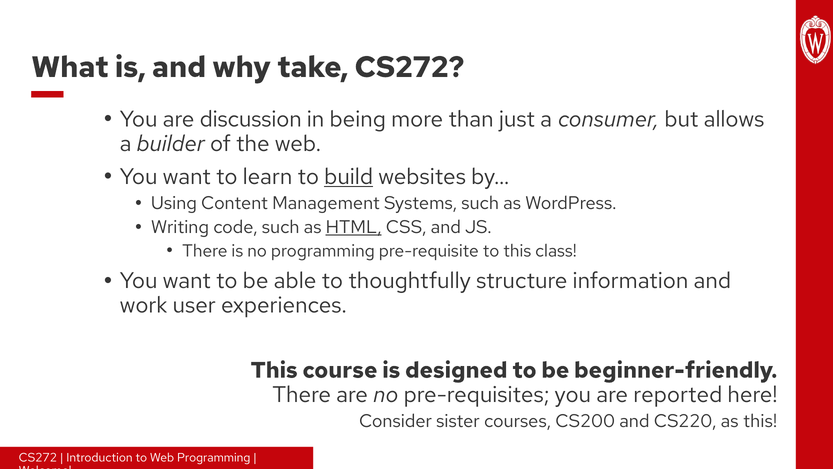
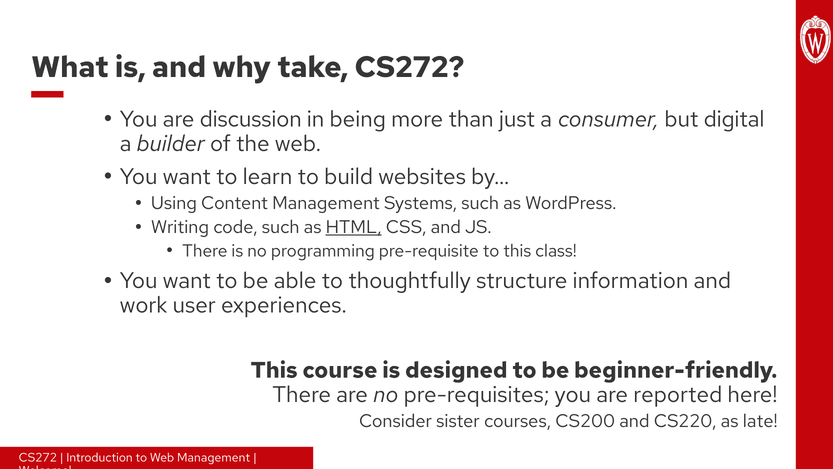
allows: allows -> digital
build underline: present -> none
as this: this -> late
Web Programming: Programming -> Management
